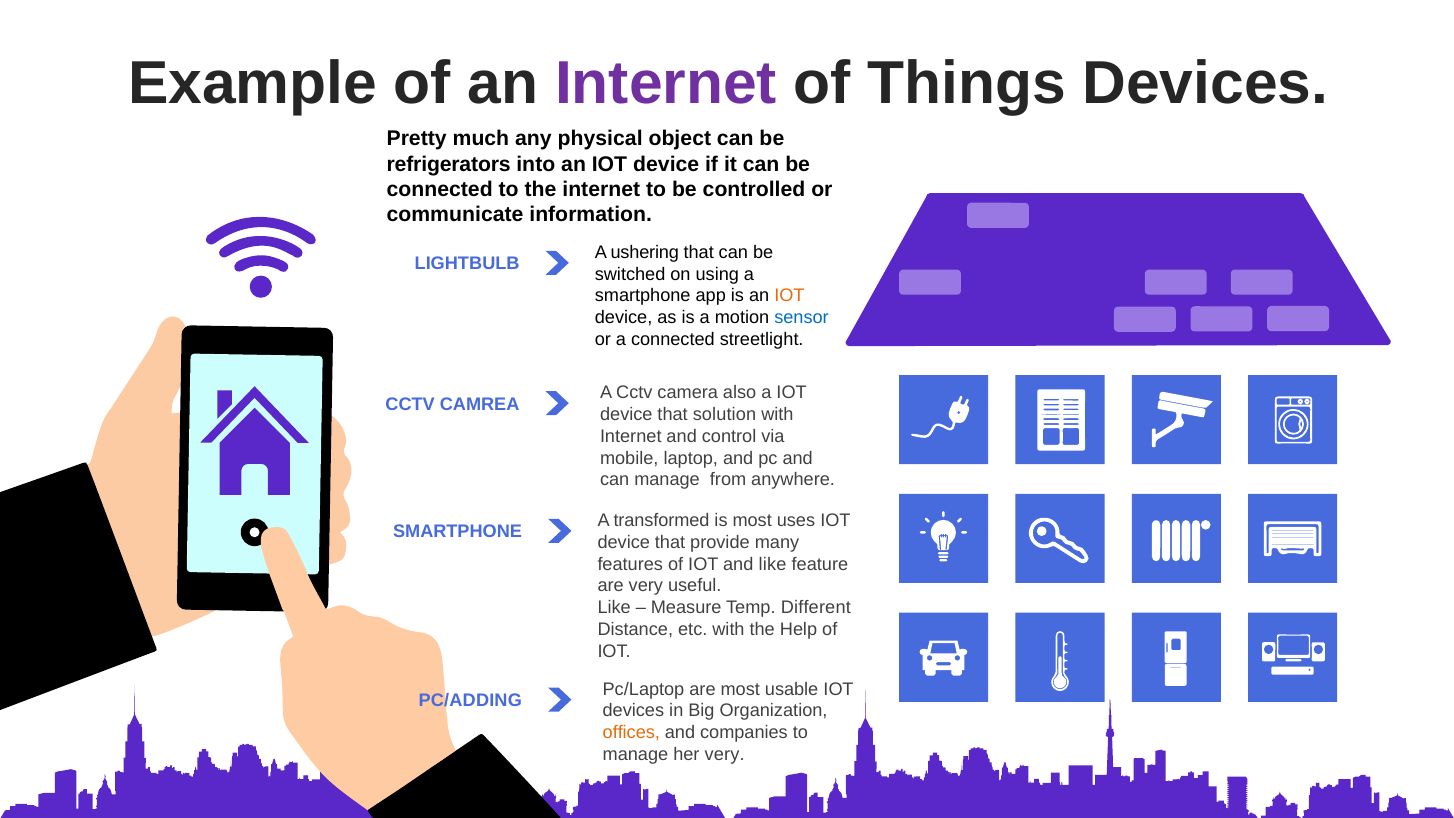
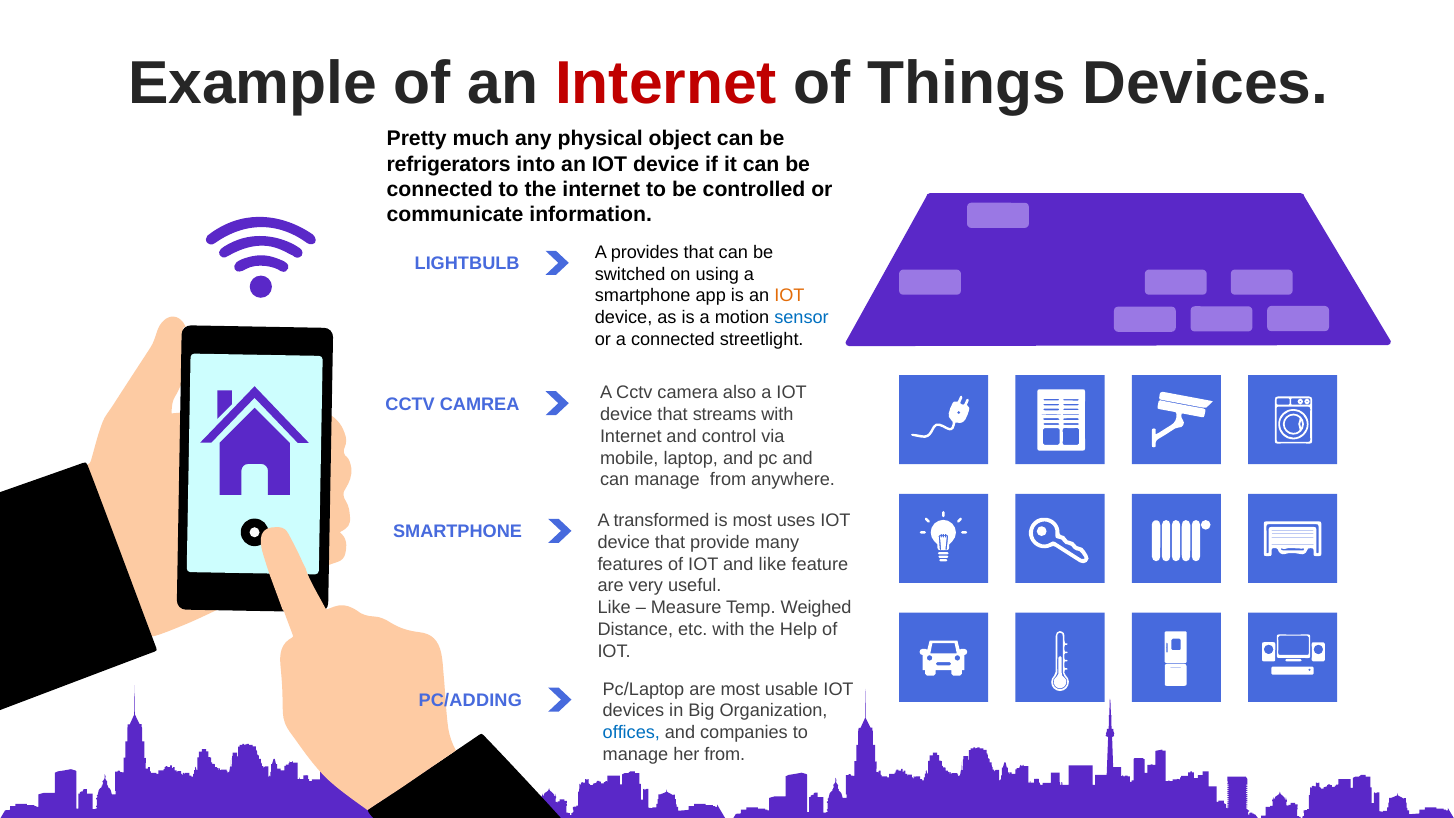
Internet at (666, 83) colour: purple -> red
ushering: ushering -> provides
solution: solution -> streams
Different: Different -> Weighed
offices colour: orange -> blue
her very: very -> from
